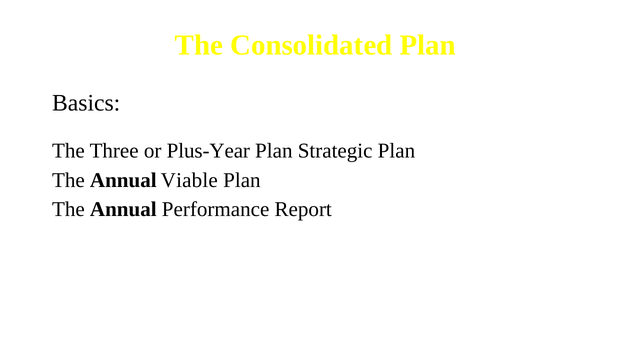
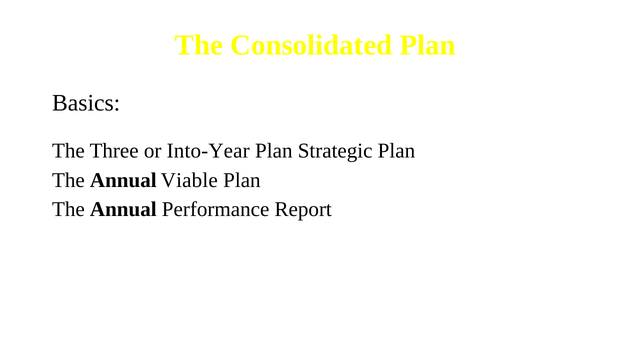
Plus-Year: Plus-Year -> Into-Year
